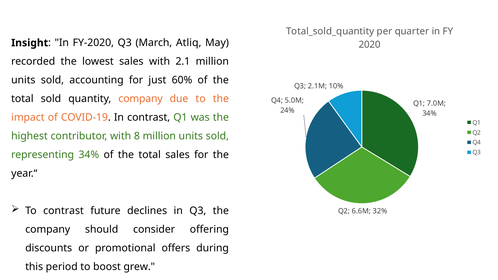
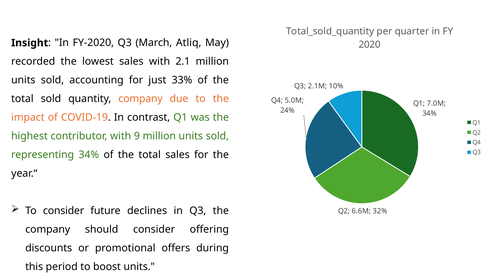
60%: 60% -> 33%
8: 8 -> 9
To contrast: contrast -> consider
boost grew: grew -> units
